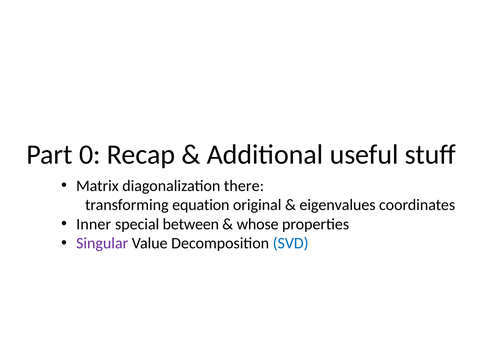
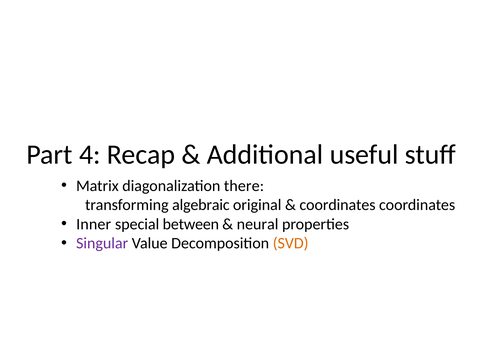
0: 0 -> 4
equation: equation -> algebraic
eigenvalues at (337, 205): eigenvalues -> coordinates
whose: whose -> neural
SVD colour: blue -> orange
